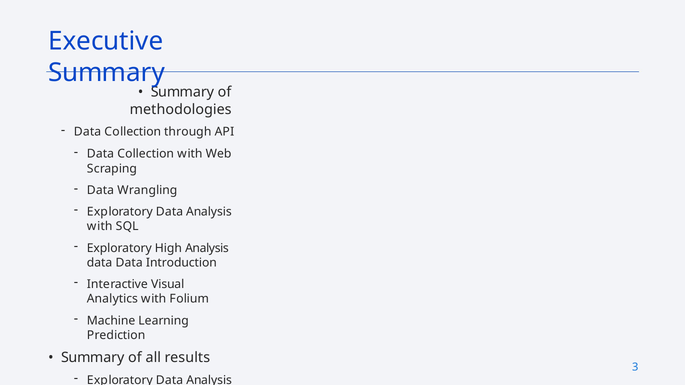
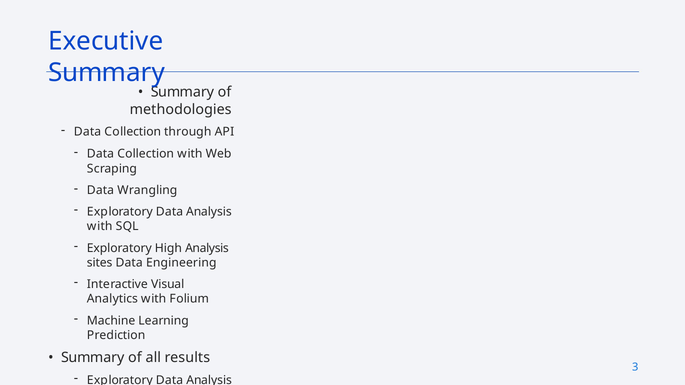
data at (100, 263): data -> sites
Introduction: Introduction -> Engineering
